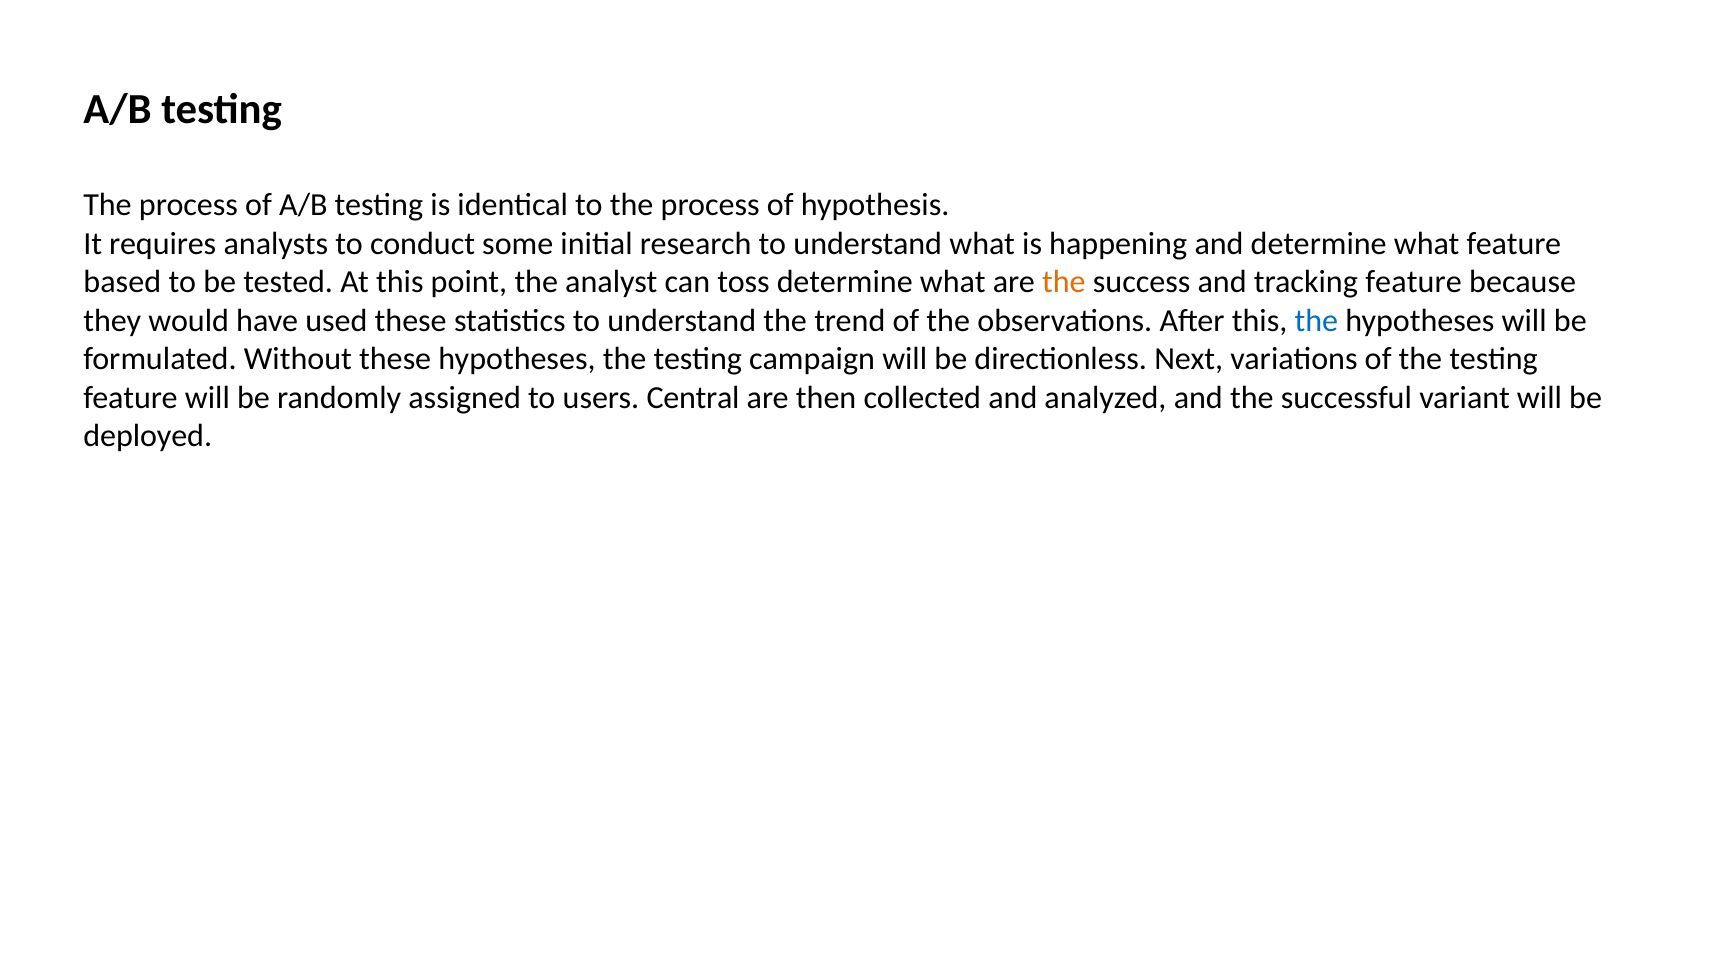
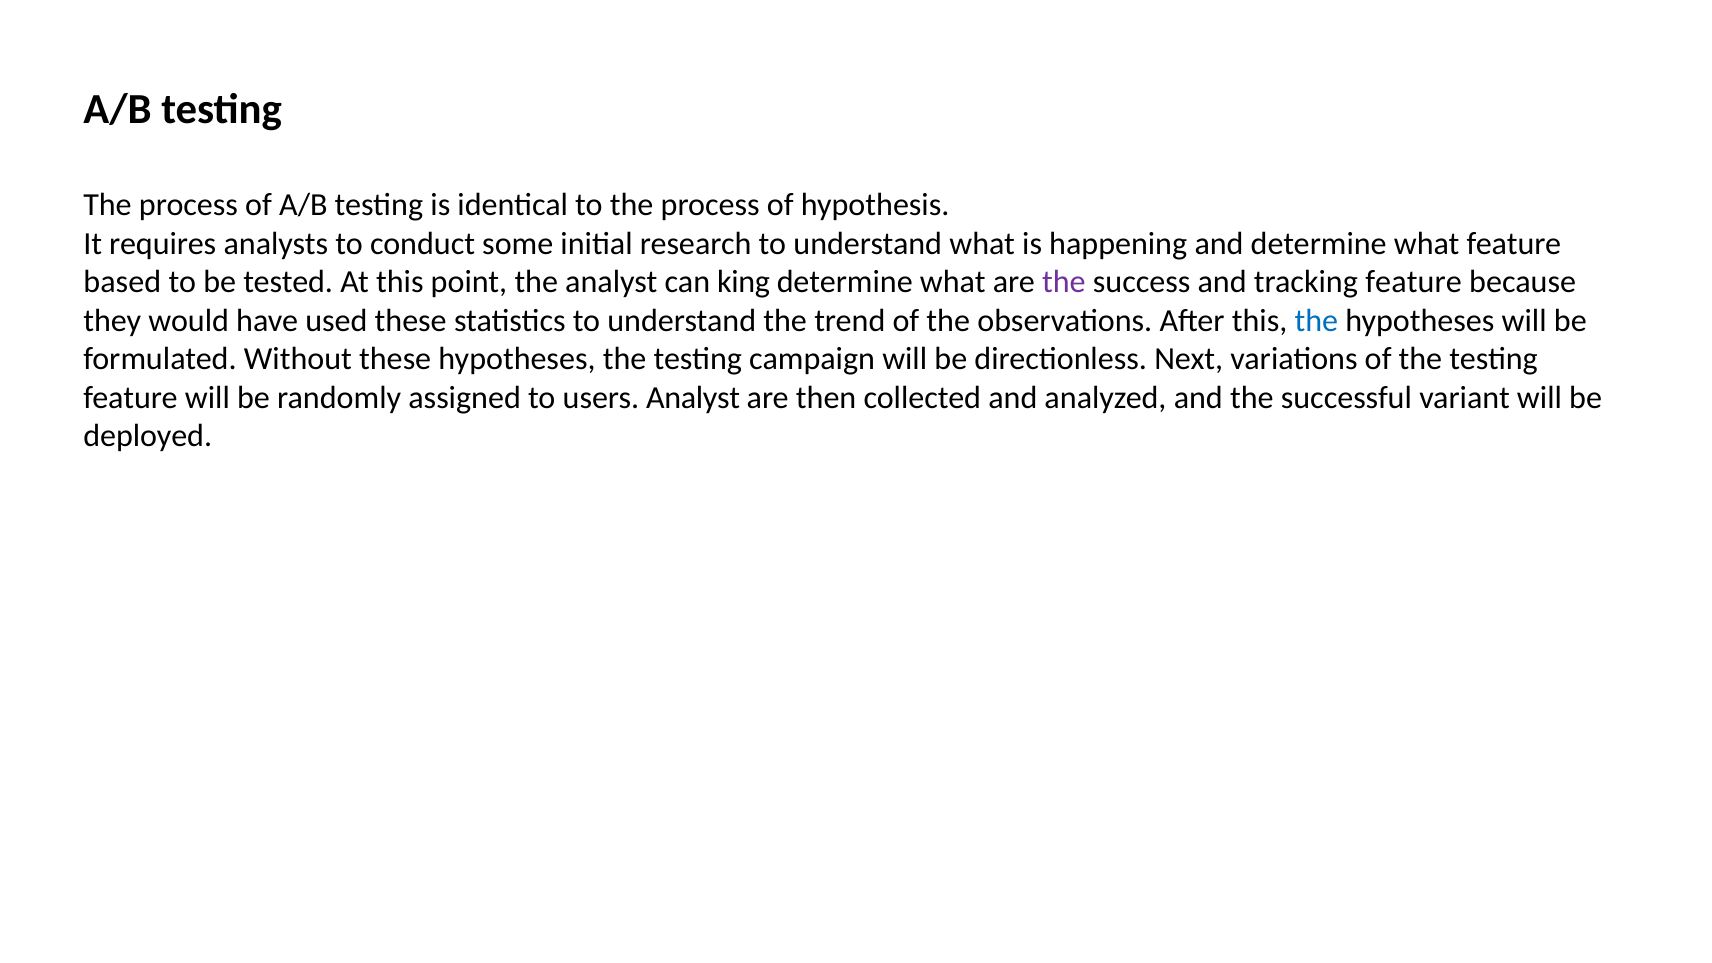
toss: toss -> king
the at (1064, 282) colour: orange -> purple
users Central: Central -> Analyst
